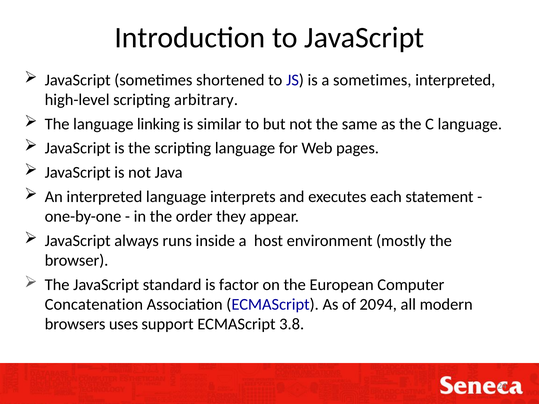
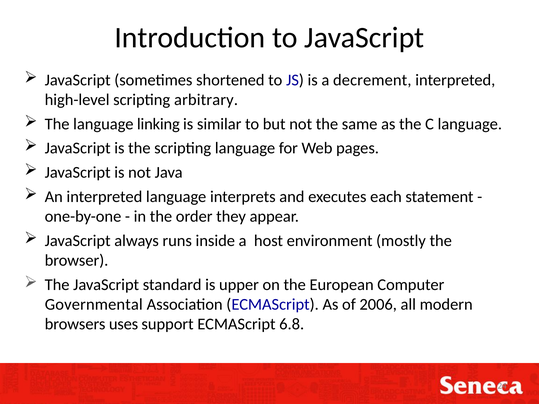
a sometimes: sometimes -> decrement
factor: factor -> upper
Concatenation: Concatenation -> Governmental
2094: 2094 -> 2006
3.8: 3.8 -> 6.8
